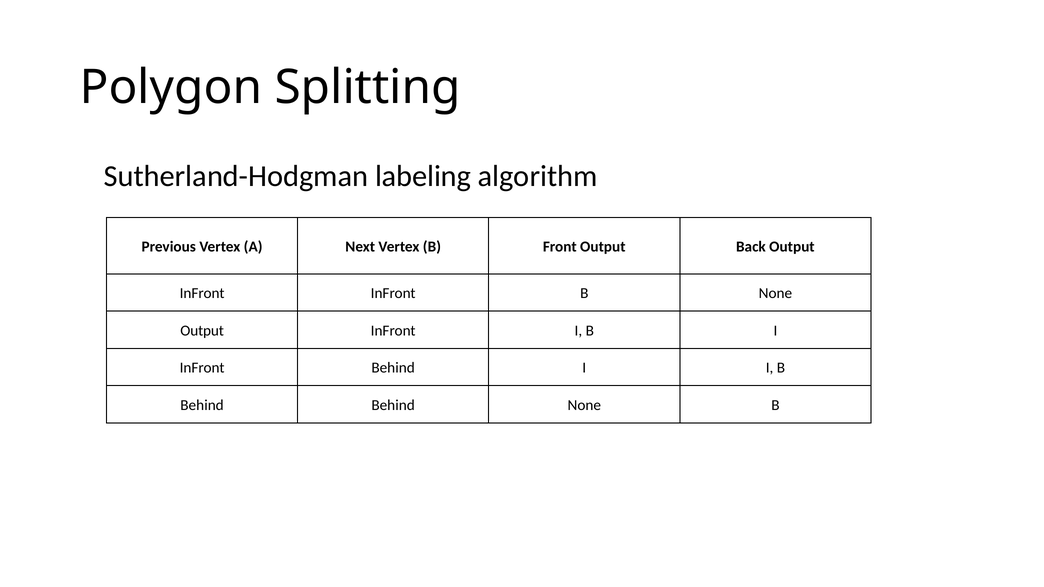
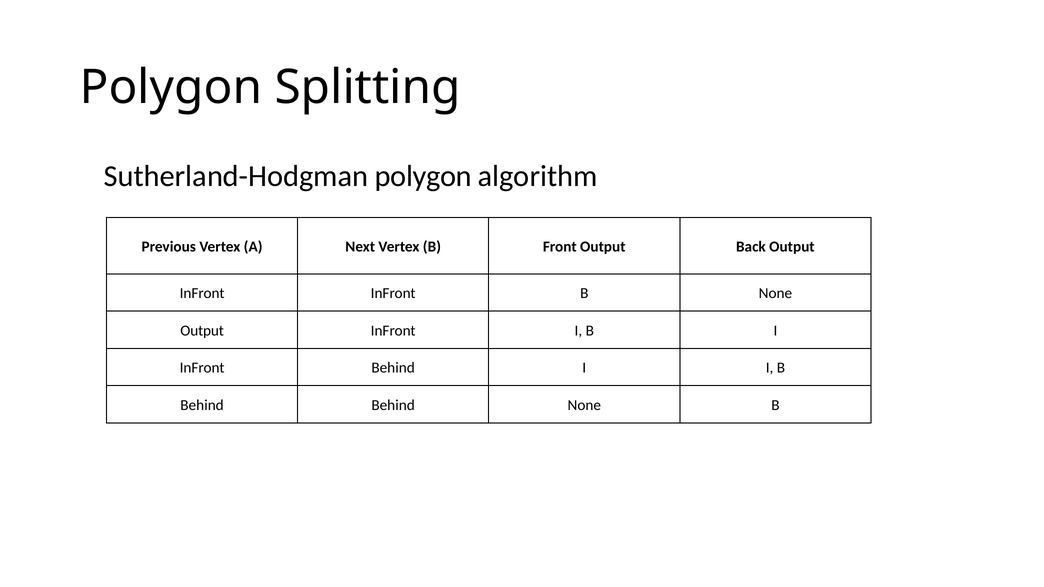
Sutherland-Hodgman labeling: labeling -> polygon
